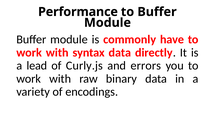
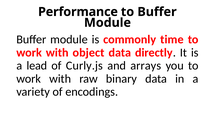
have: have -> time
syntax: syntax -> object
errors: errors -> arrays
